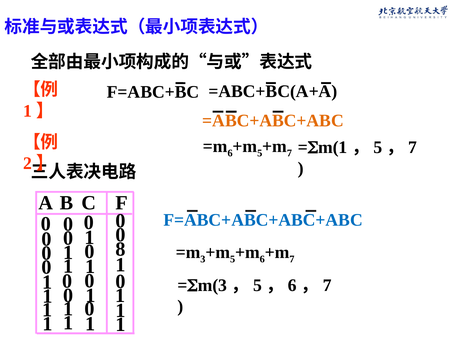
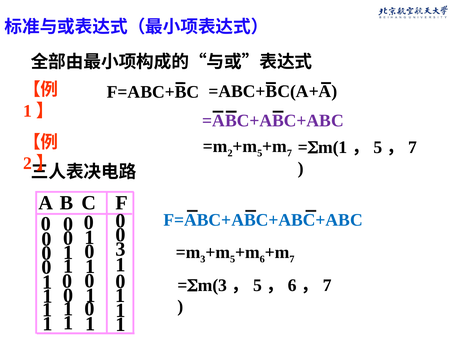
=ABC+ABC+ABC colour: orange -> purple
6 at (230, 153): 6 -> 2
0 8: 8 -> 3
